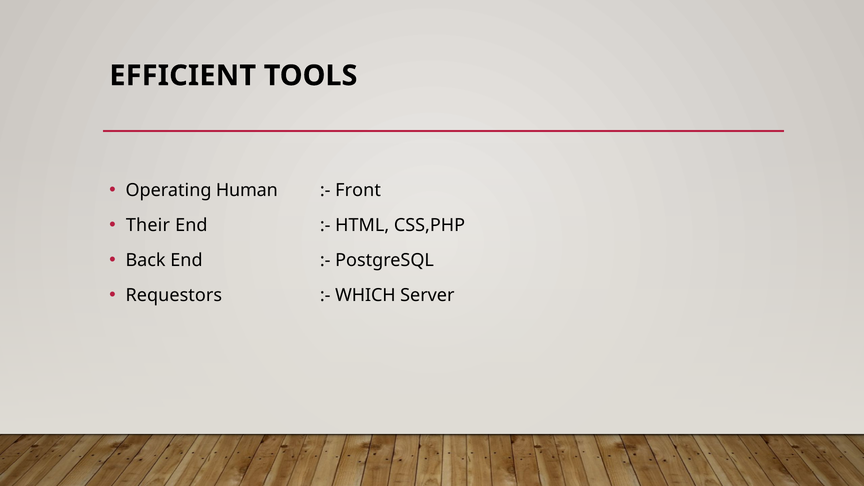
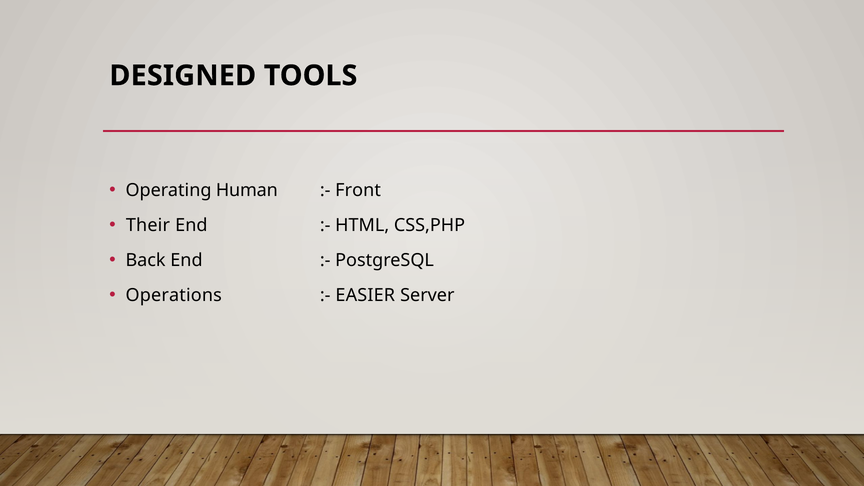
EFFICIENT: EFFICIENT -> DESIGNED
Requestors: Requestors -> Operations
WHICH: WHICH -> EASIER
